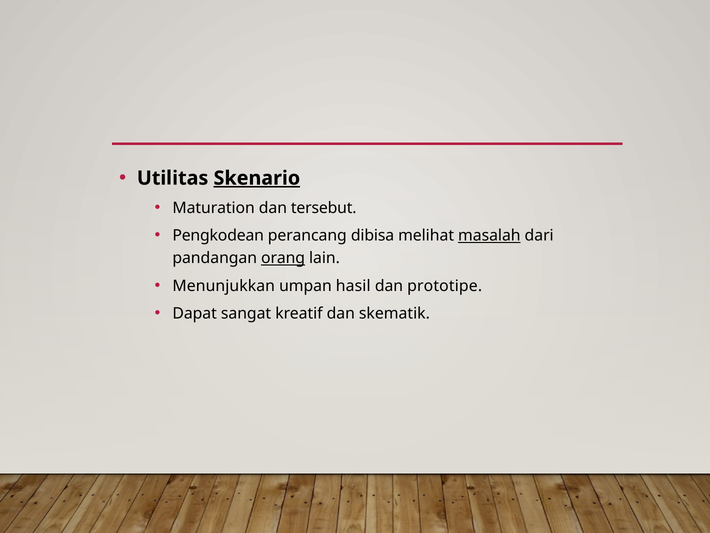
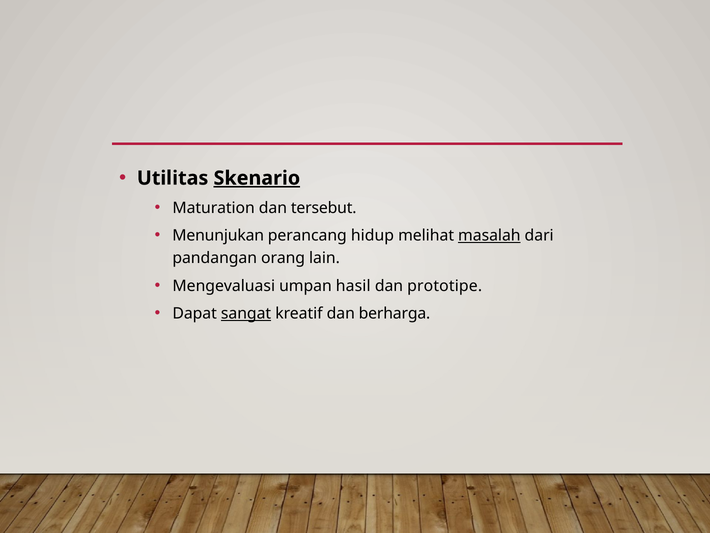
Pengkodean: Pengkodean -> Menunjukan
dibisa: dibisa -> hidup
orang underline: present -> none
Menunjukkan: Menunjukkan -> Mengevaluasi
sangat underline: none -> present
skematik: skematik -> berharga
